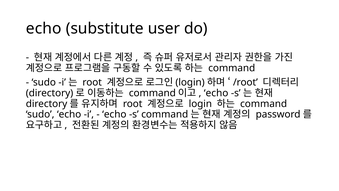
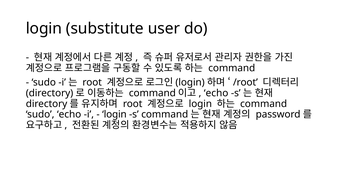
echo at (44, 28): echo -> login
echo at (114, 114): echo -> login
